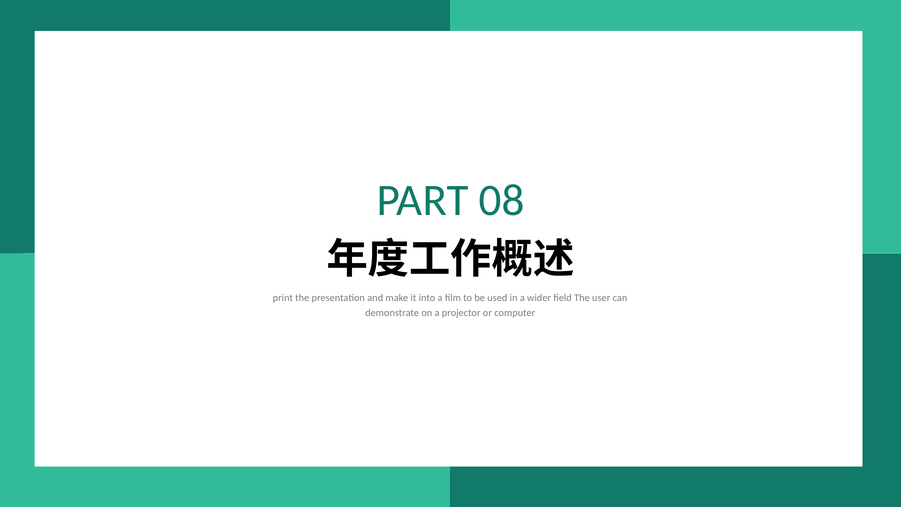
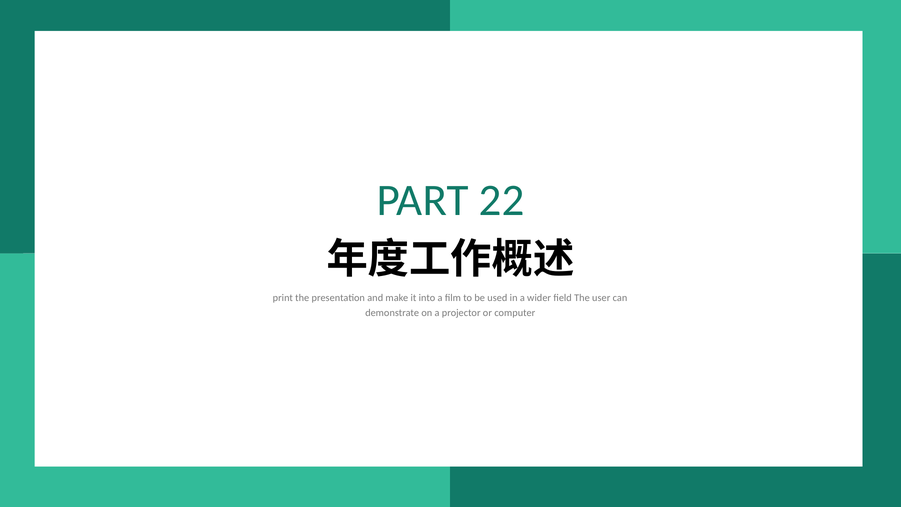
08: 08 -> 22
